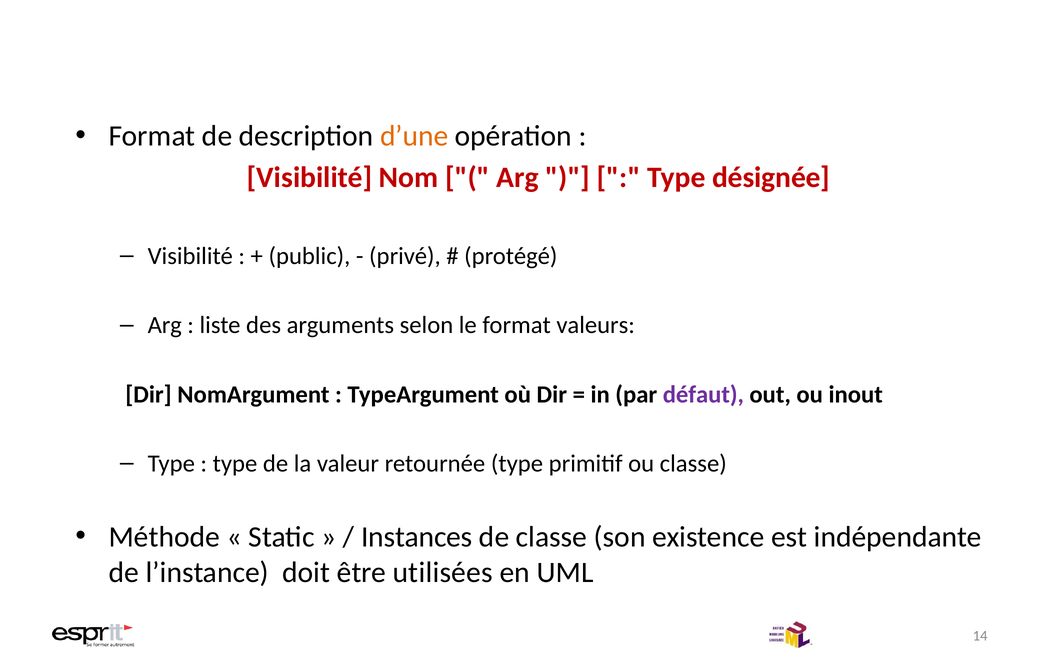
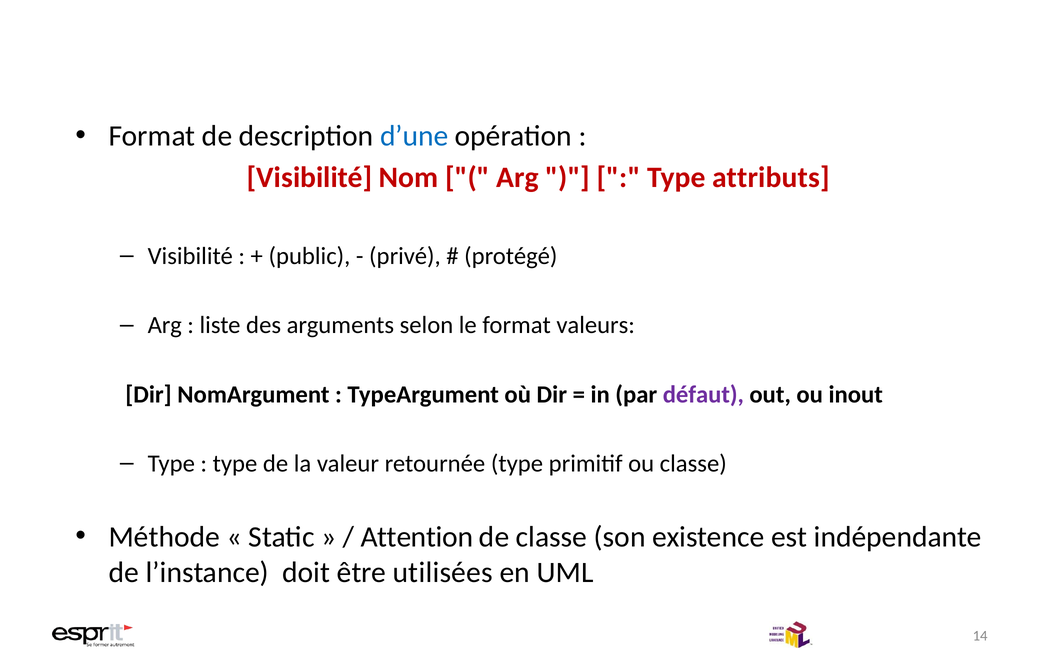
d’une colour: orange -> blue
désignée: désignée -> attributs
Instances: Instances -> Attention
